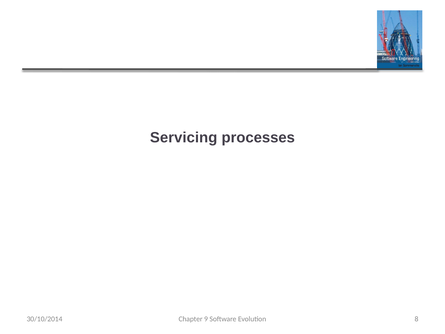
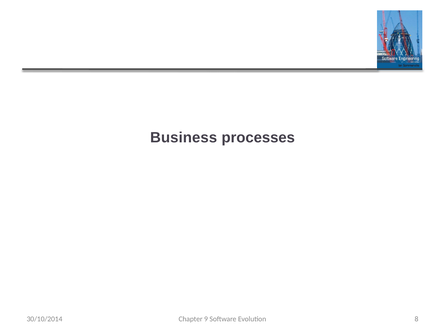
Servicing: Servicing -> Business
